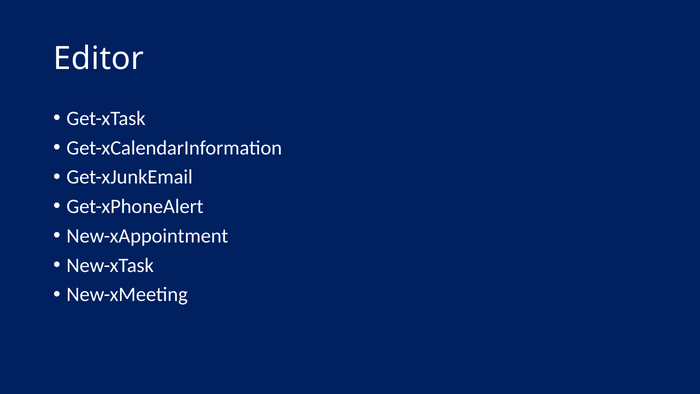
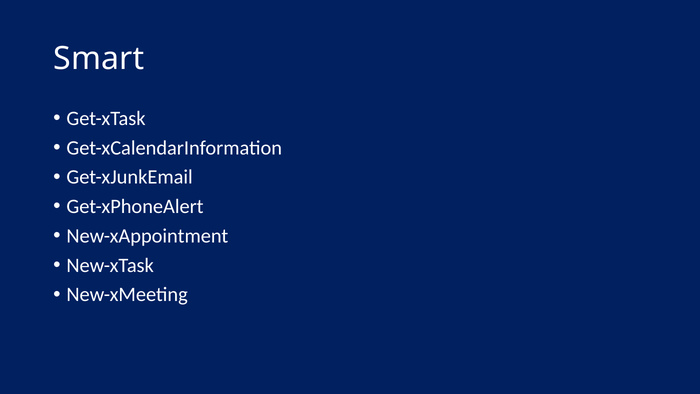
Editor: Editor -> Smart
